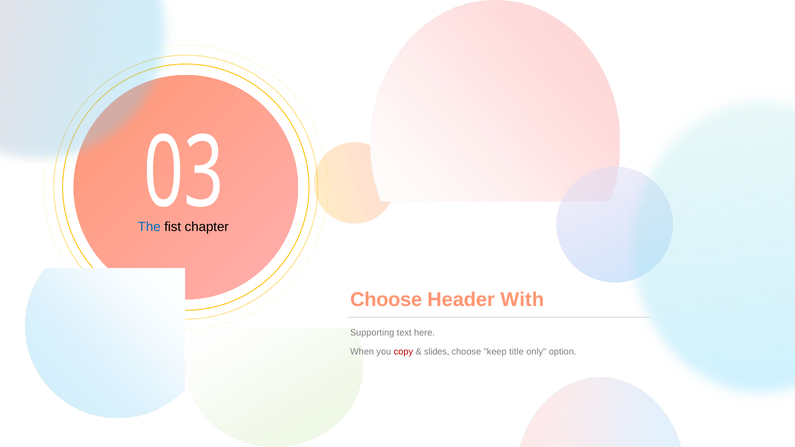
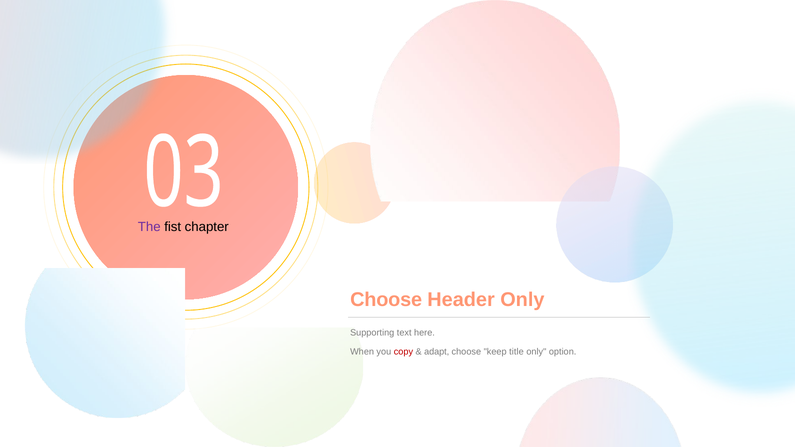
The colour: blue -> purple
Header With: With -> Only
slides: slides -> adapt
